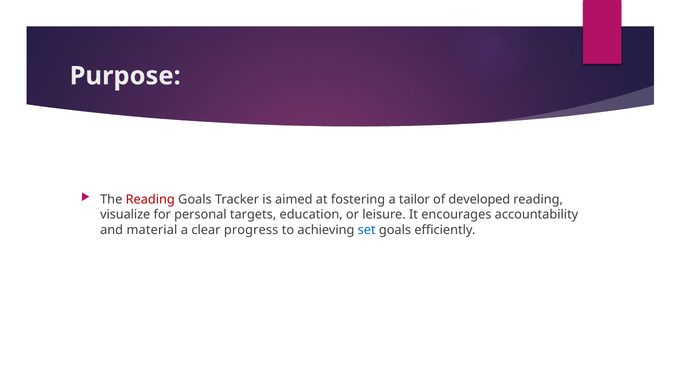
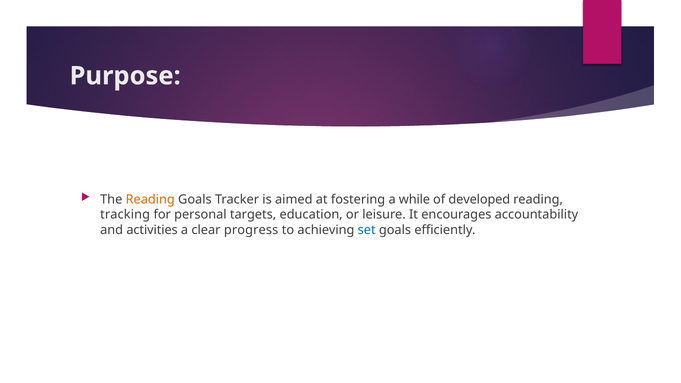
Reading at (150, 199) colour: red -> orange
tailor: tailor -> while
visualize: visualize -> tracking
material: material -> activities
